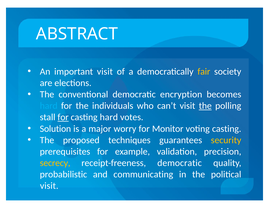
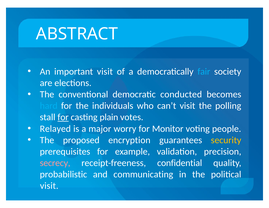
fair colour: yellow -> light blue
encryption: encryption -> conducted
the at (205, 106) underline: present -> none
casting hard: hard -> plain
Solution: Solution -> Relayed
voting casting: casting -> people
techniques: techniques -> encryption
secrecy colour: yellow -> pink
receipt-freeness democratic: democratic -> confidential
